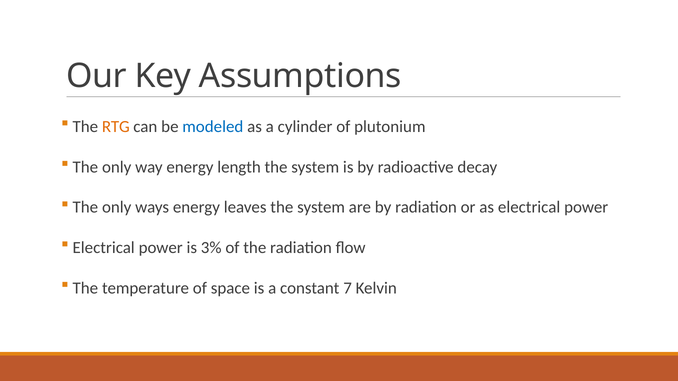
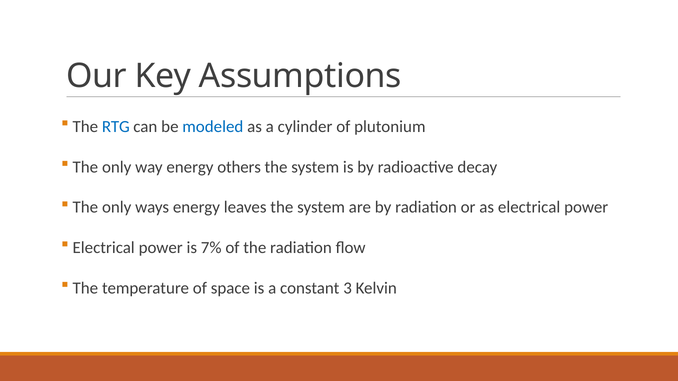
RTG colour: orange -> blue
length: length -> others
3%: 3% -> 7%
7: 7 -> 3
